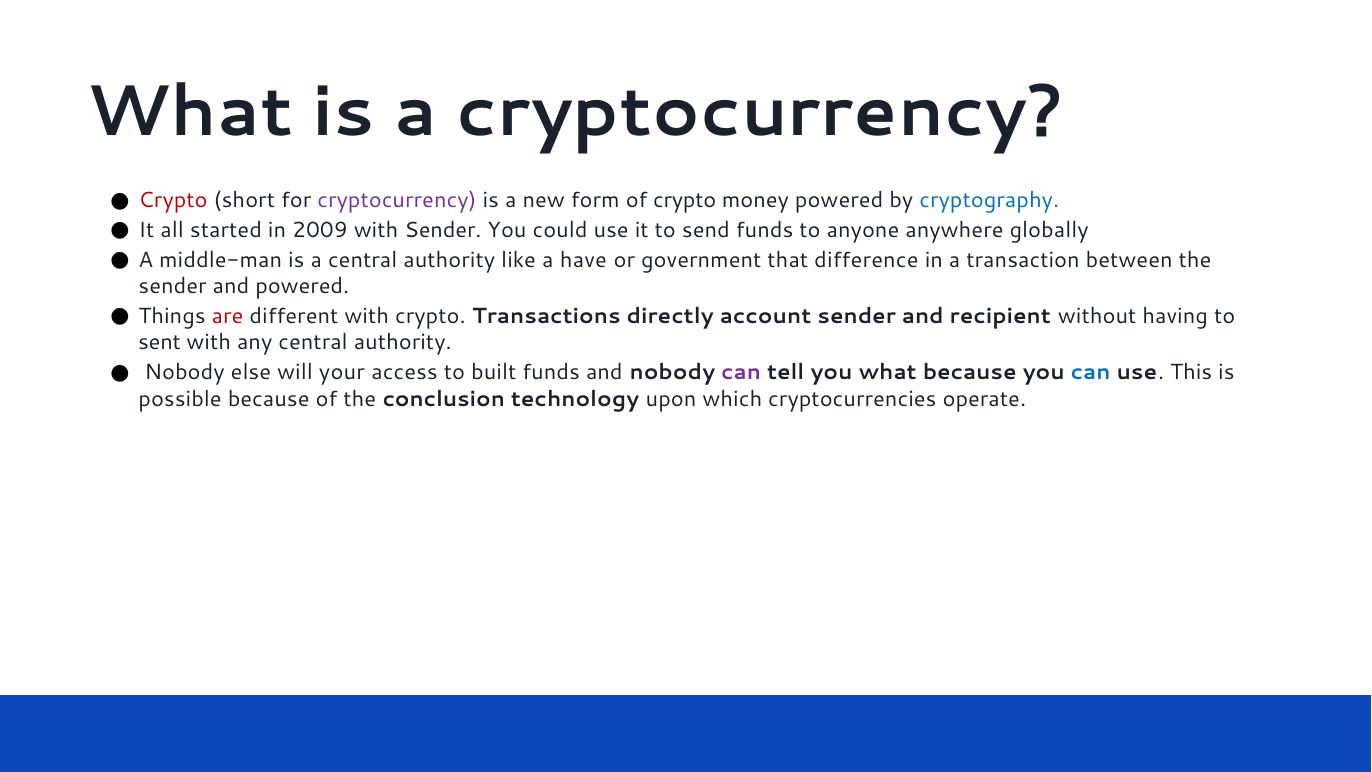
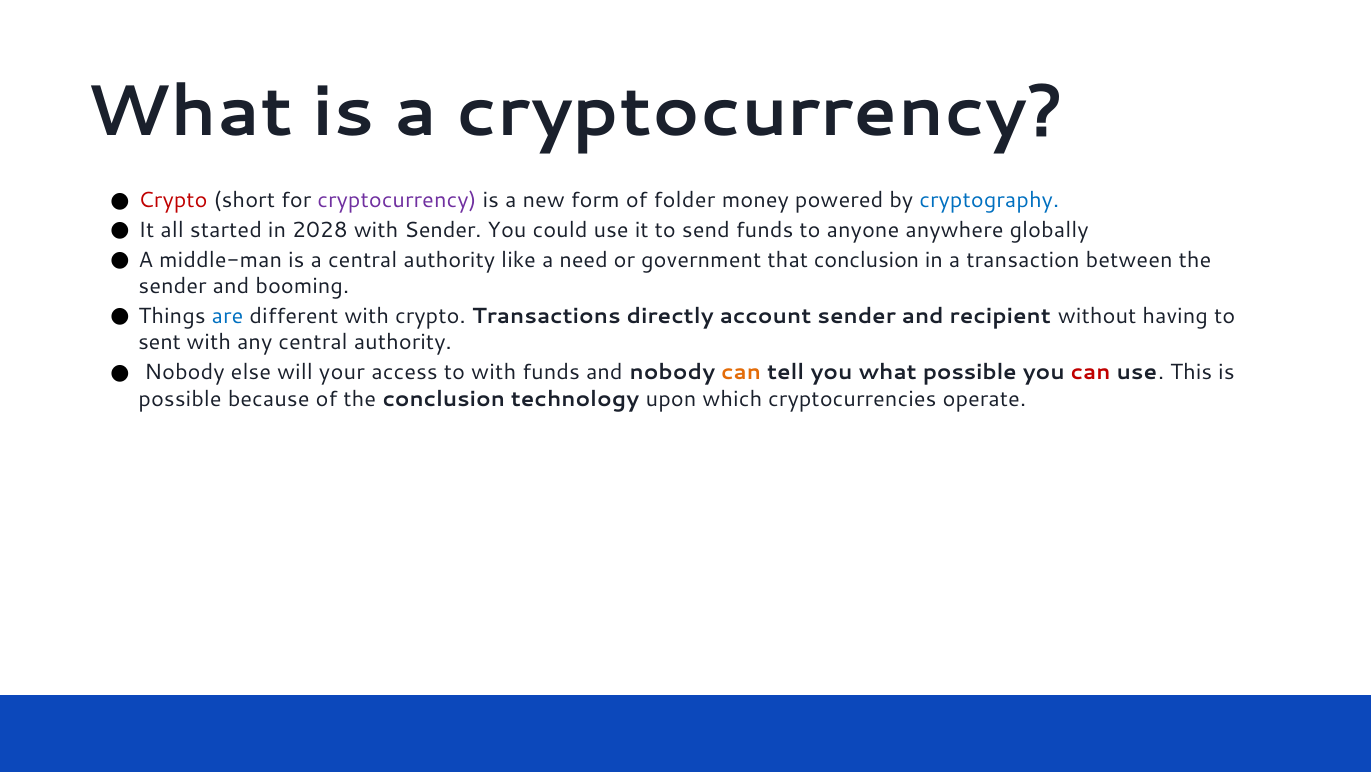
of crypto: crypto -> folder
2009: 2009 -> 2028
have: have -> need
that difference: difference -> conclusion
and powered: powered -> booming
are colour: red -> blue
to built: built -> with
can at (741, 372) colour: purple -> orange
what because: because -> possible
can at (1091, 372) colour: blue -> red
